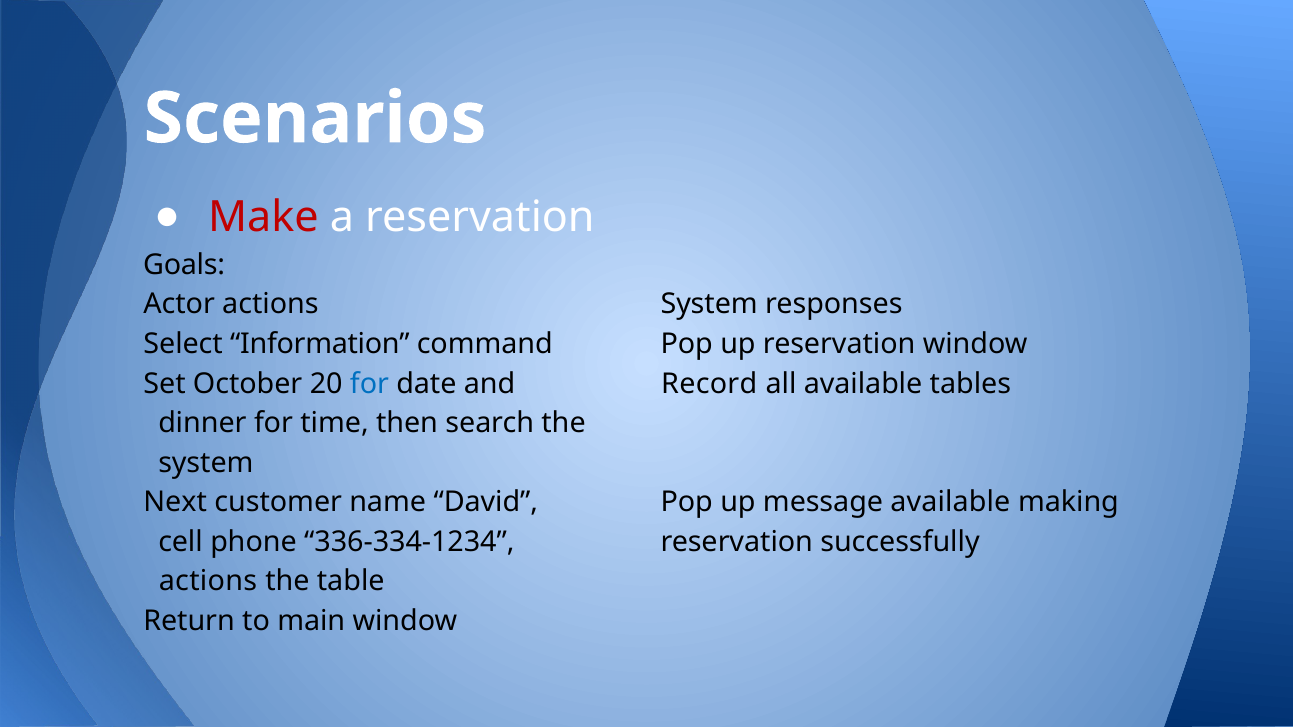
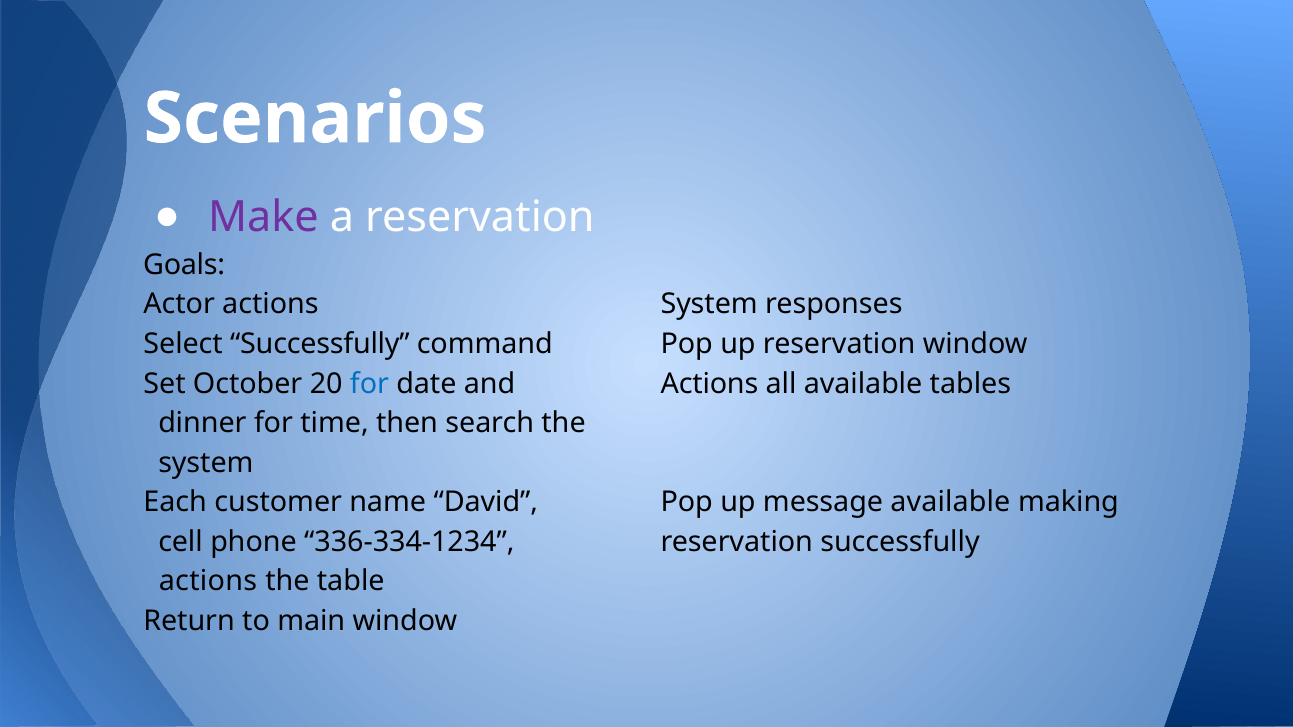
Make colour: red -> purple
Select Information: Information -> Successfully
and Record: Record -> Actions
Next: Next -> Each
